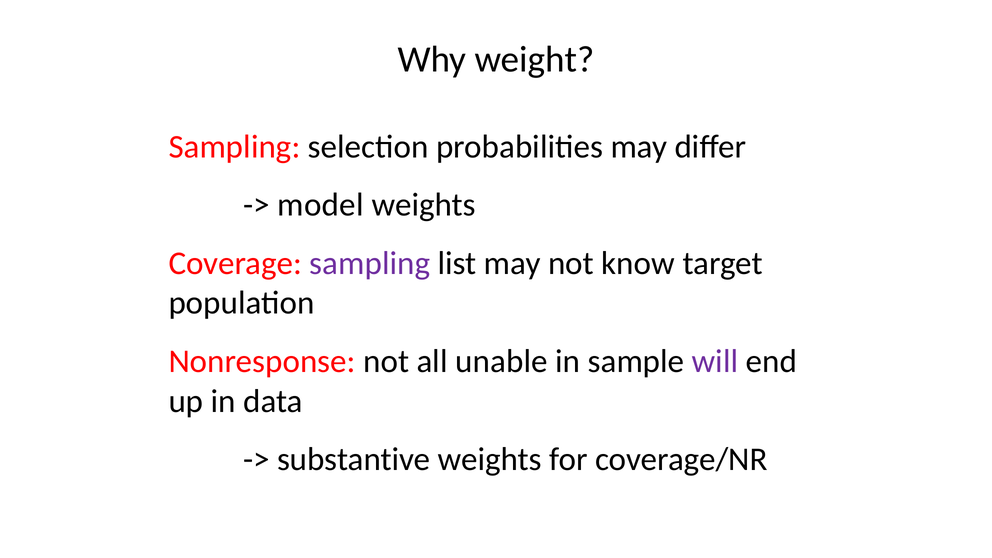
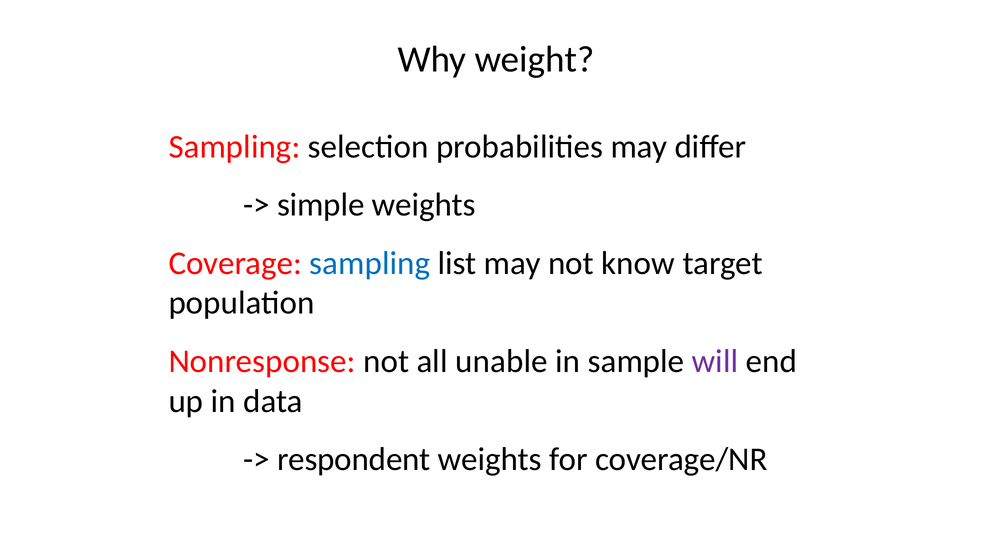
model: model -> simple
sampling at (370, 263) colour: purple -> blue
substantive: substantive -> respondent
